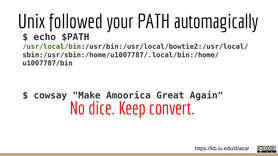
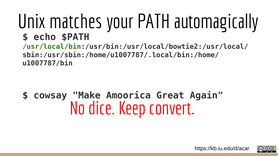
followed: followed -> matches
